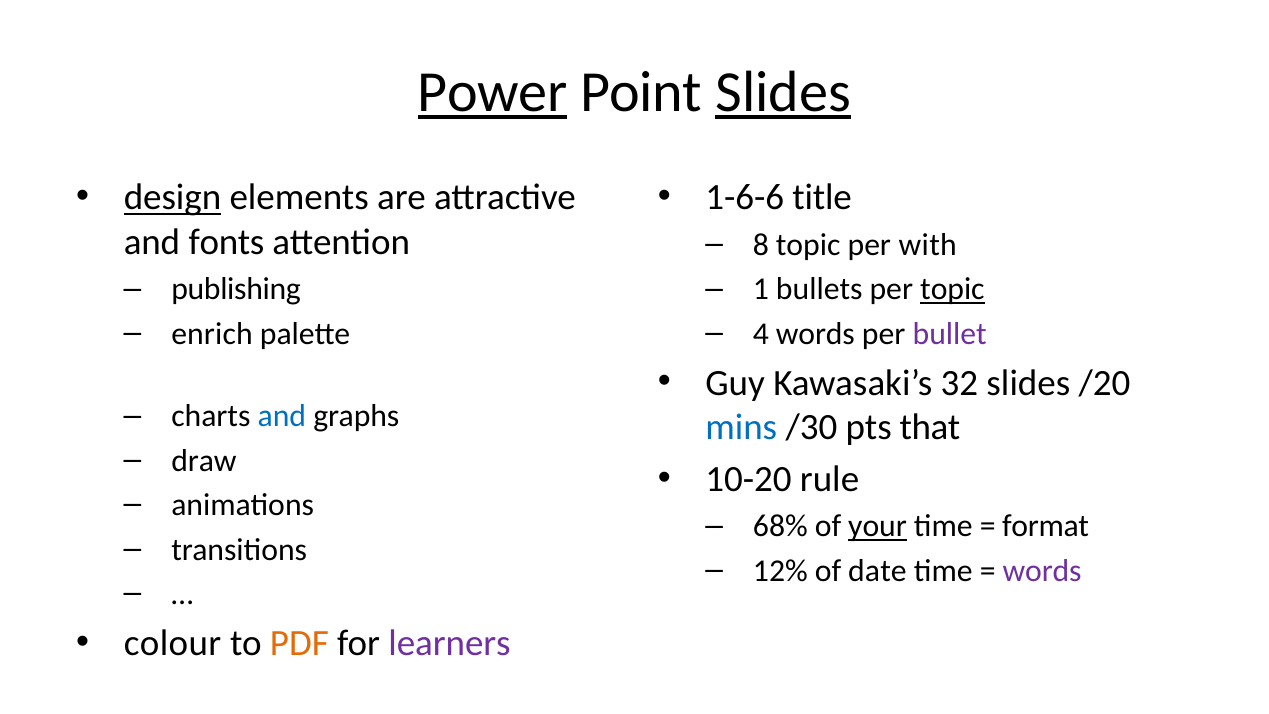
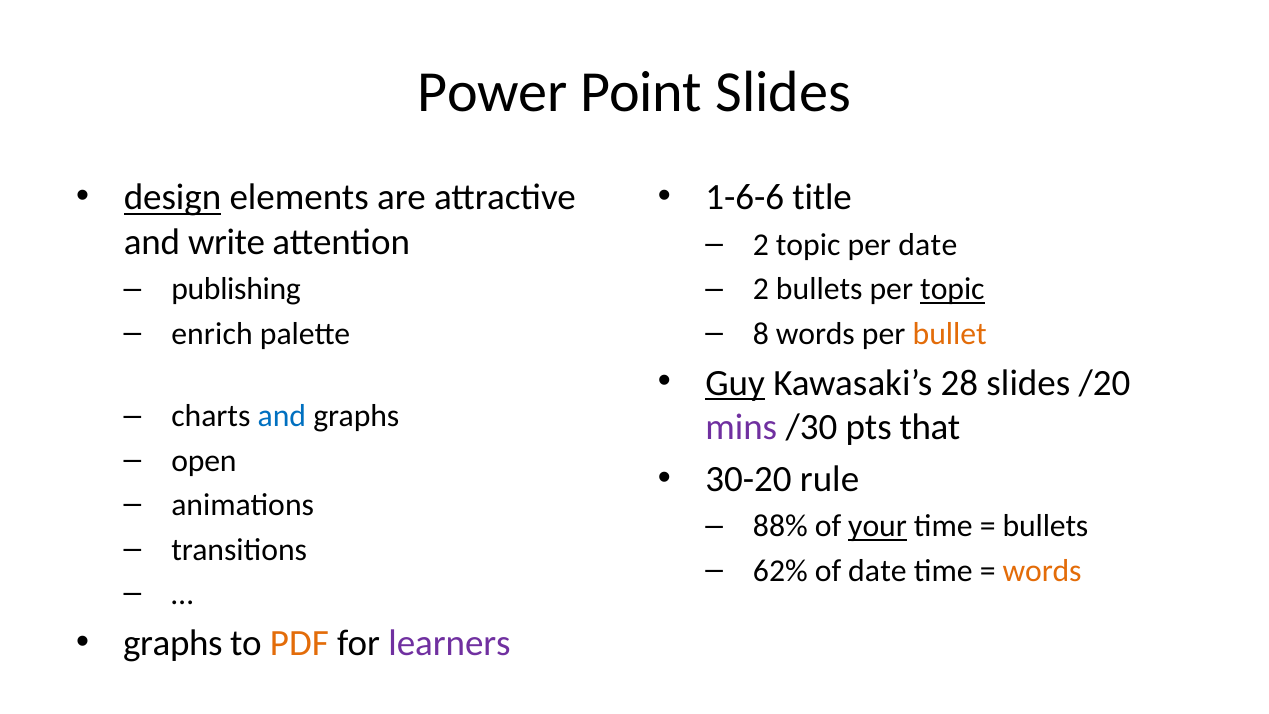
Power underline: present -> none
Slides at (783, 92) underline: present -> none
fonts: fonts -> write
8 at (761, 245): 8 -> 2
per with: with -> date
1 at (761, 289): 1 -> 2
4: 4 -> 8
bullet colour: purple -> orange
Guy underline: none -> present
32: 32 -> 28
mins colour: blue -> purple
draw: draw -> open
10-20: 10-20 -> 30-20
68%: 68% -> 88%
format at (1046, 526): format -> bullets
12%: 12% -> 62%
words at (1042, 571) colour: purple -> orange
colour at (173, 643): colour -> graphs
